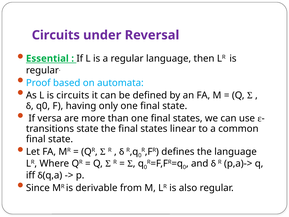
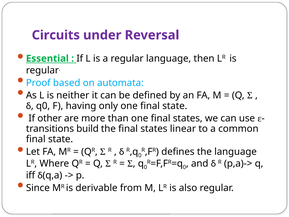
is circuits: circuits -> neither
versa: versa -> other
transitions state: state -> build
